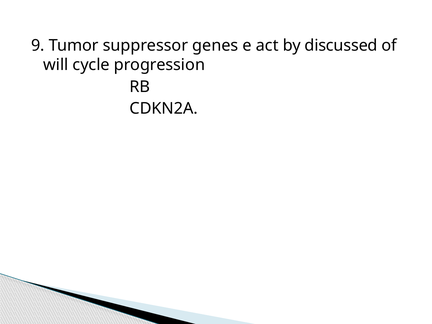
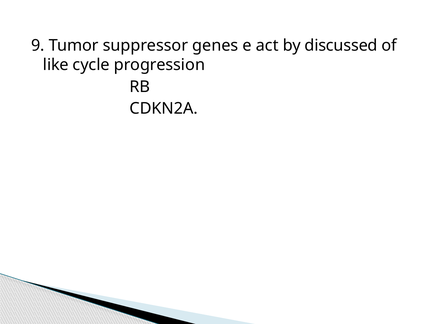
will: will -> like
